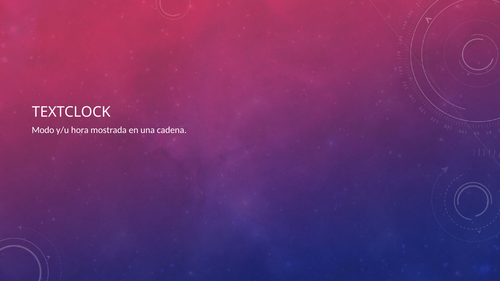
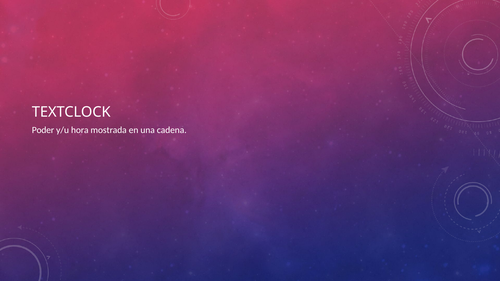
Modo: Modo -> Poder
